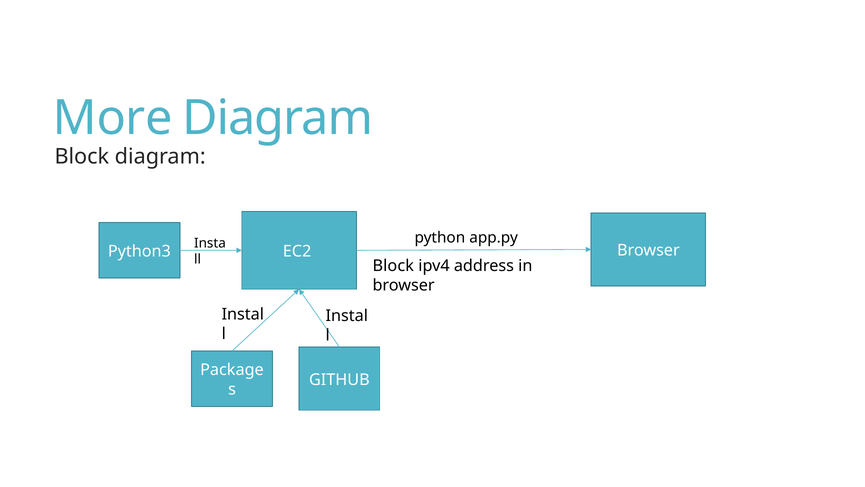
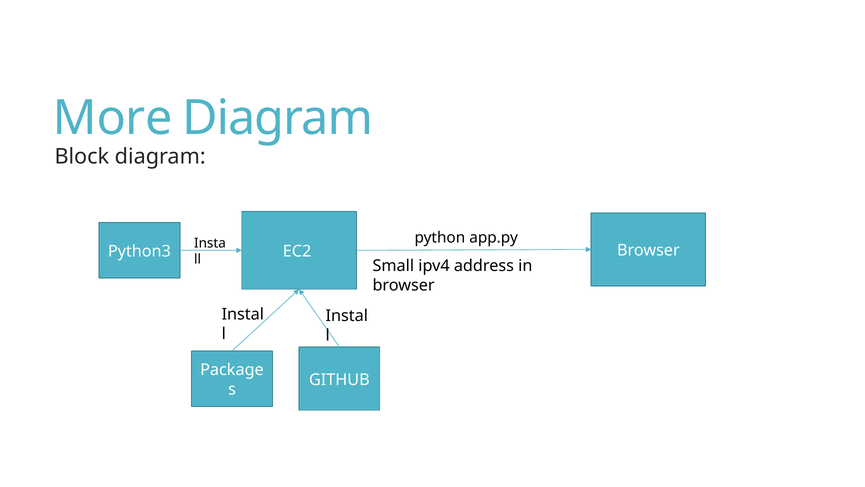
Block at (393, 265): Block -> Small
